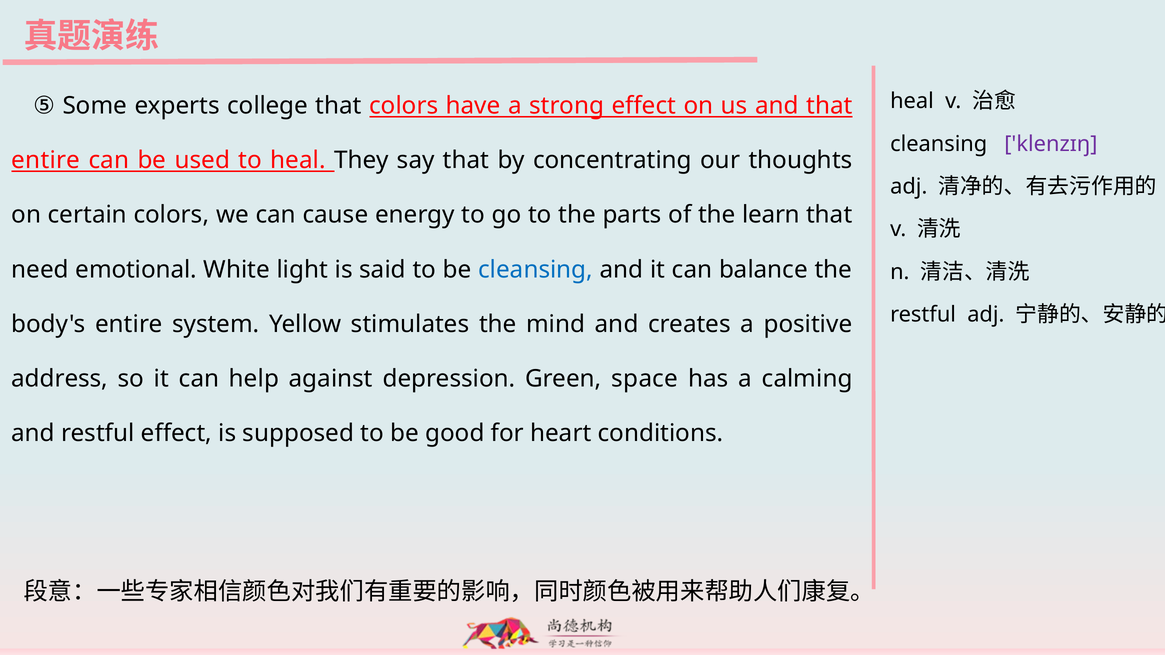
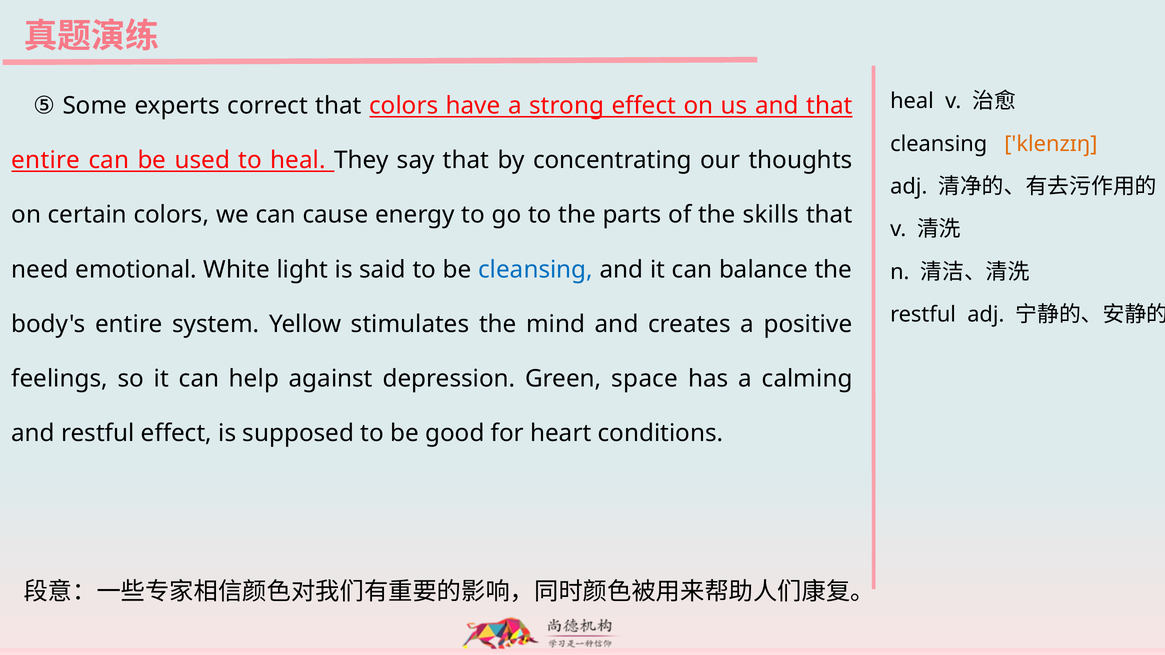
college: college -> correct
klenzɪŋ colour: purple -> orange
learn: learn -> skills
address: address -> feelings
